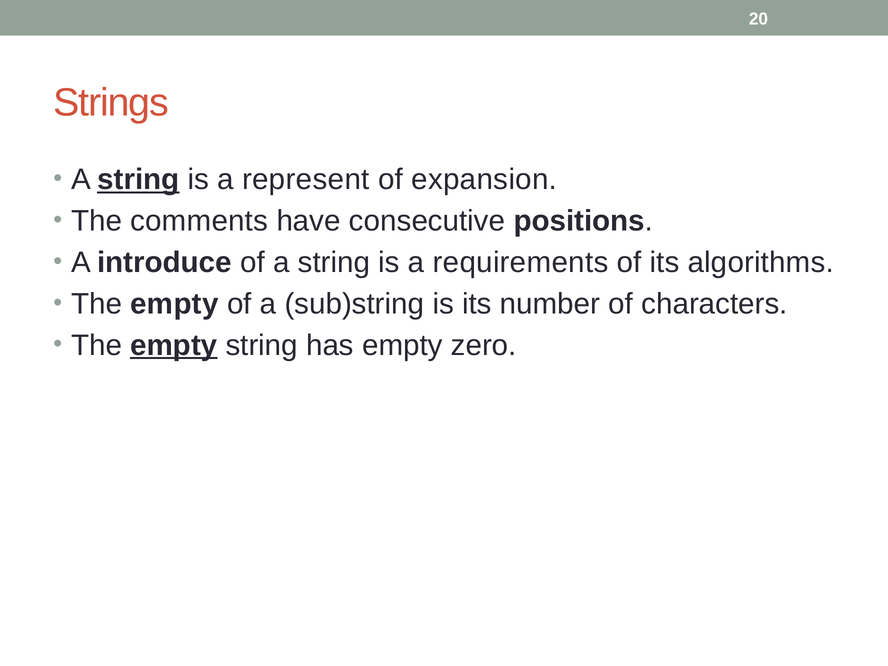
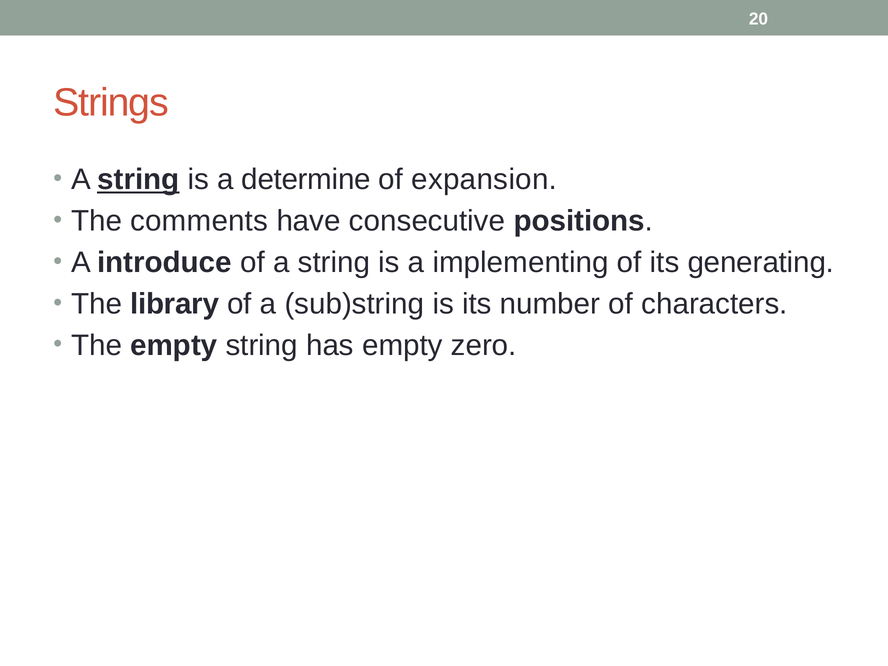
represent: represent -> determine
requirements: requirements -> implementing
algorithms: algorithms -> generating
empty at (174, 304): empty -> library
empty at (174, 345) underline: present -> none
